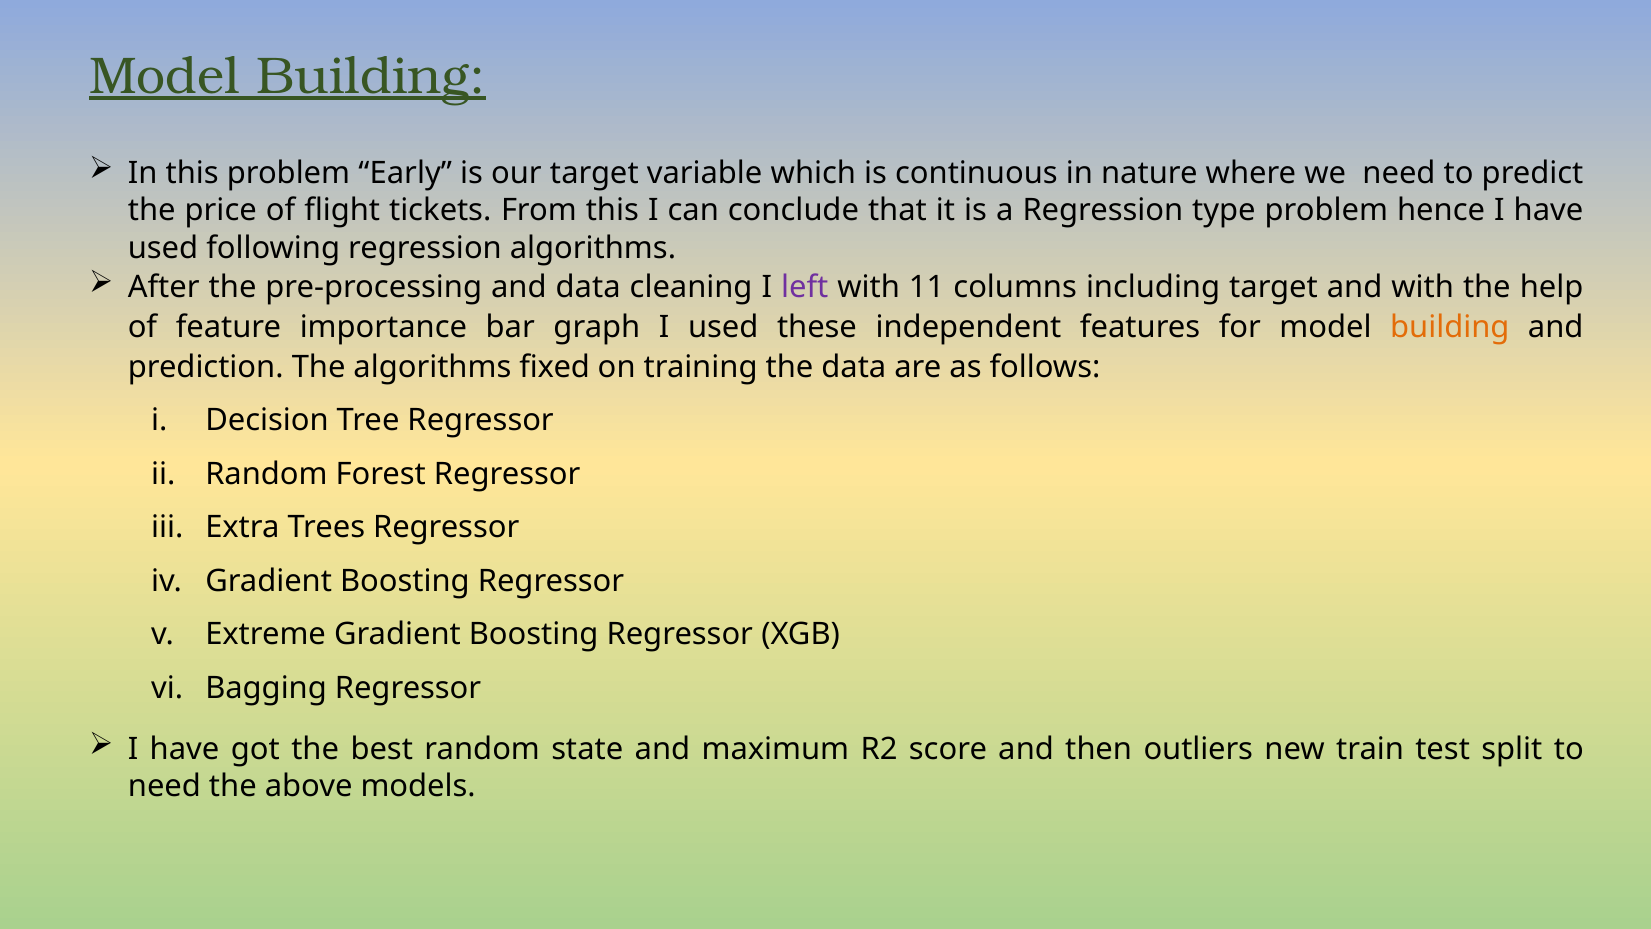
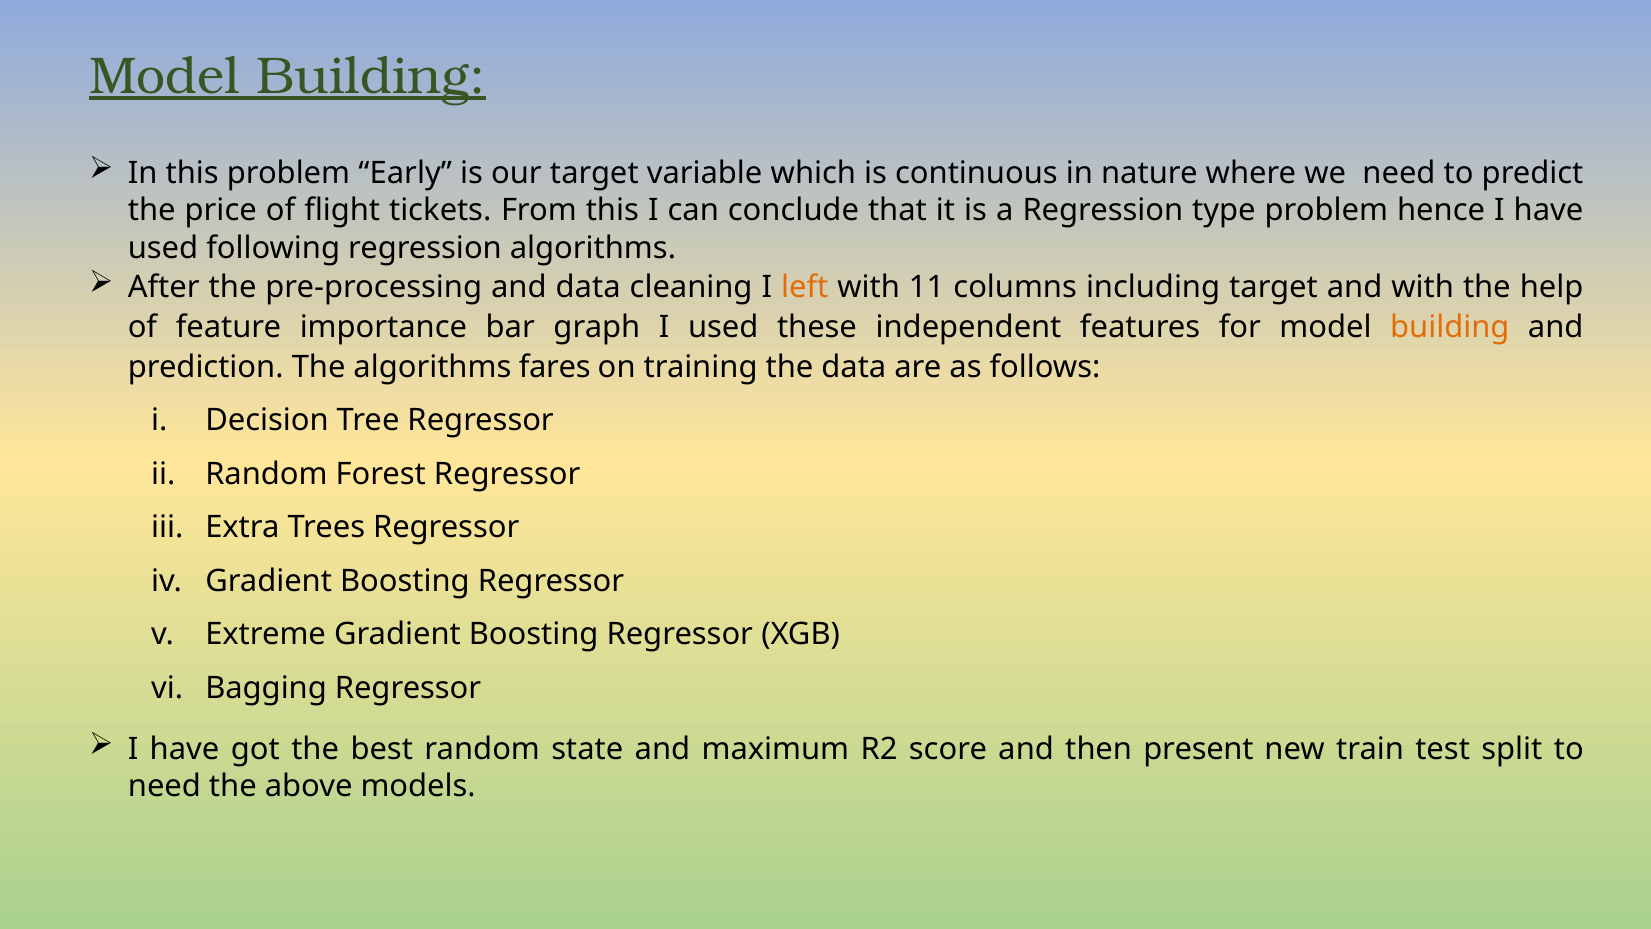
left colour: purple -> orange
fixed: fixed -> fares
outliers: outliers -> present
